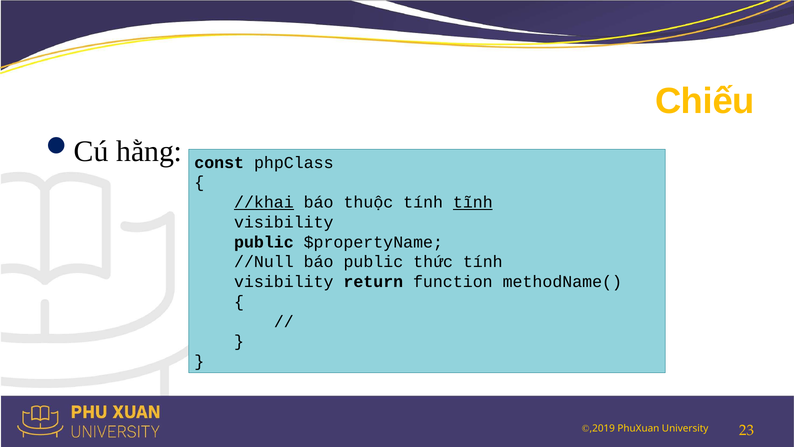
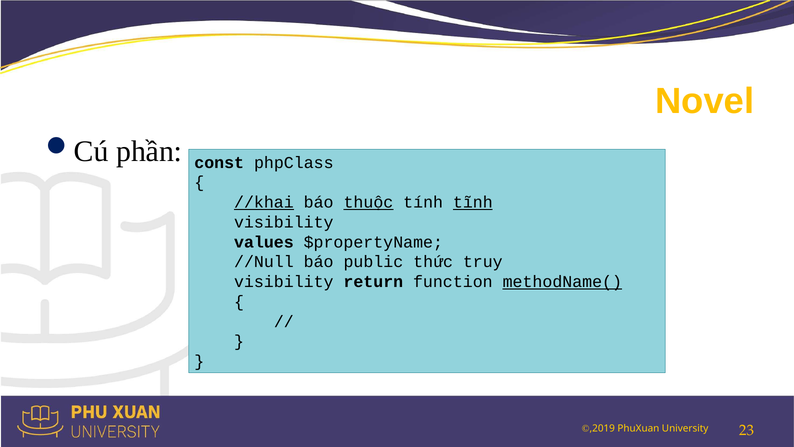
Chiếu: Chiếu -> Novel
hằng: hằng -> phần
thuộc underline: none -> present
public at (264, 242): public -> values
thức tính: tính -> truy
methodName( underline: none -> present
